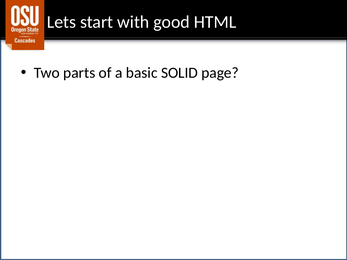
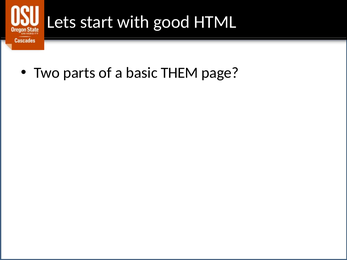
SOLID: SOLID -> THEM
